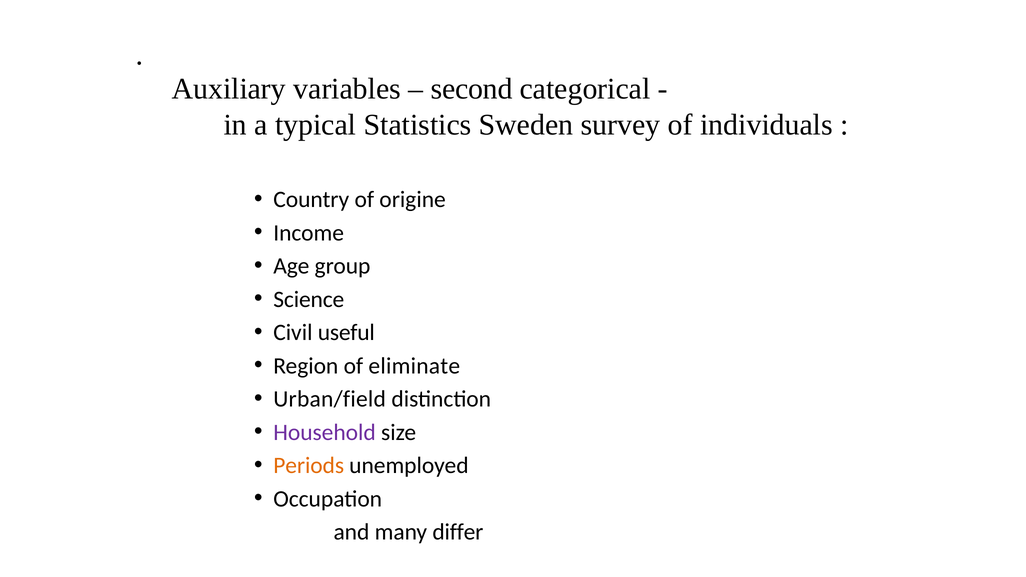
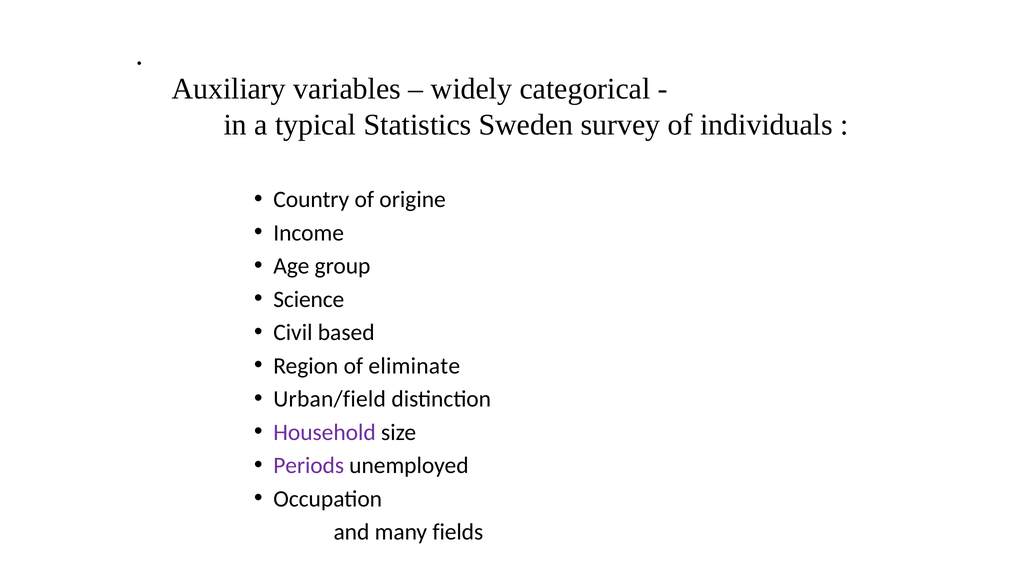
second: second -> widely
useful: useful -> based
Periods colour: orange -> purple
differ: differ -> fields
